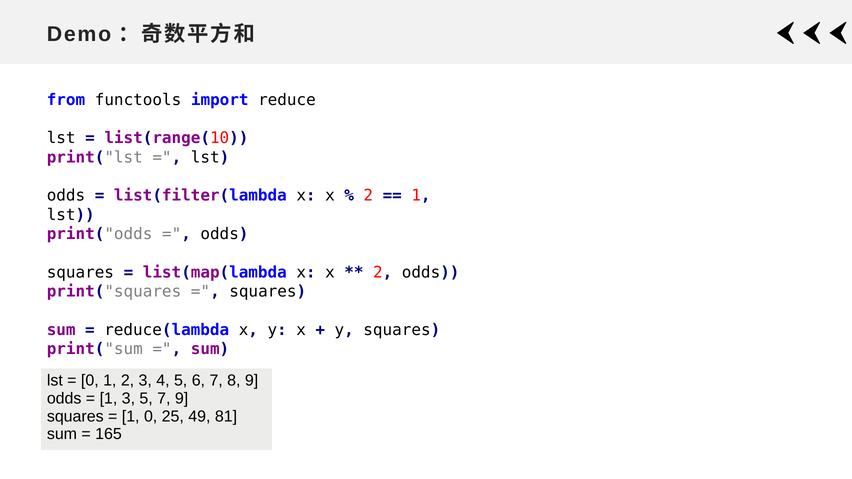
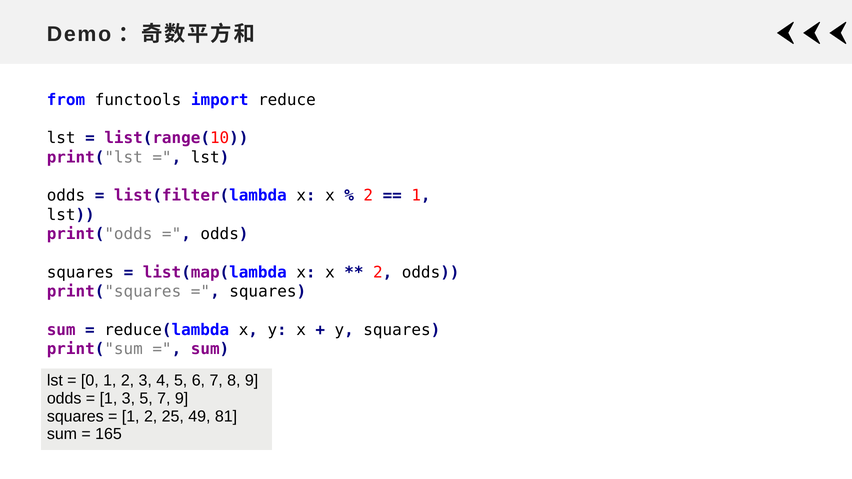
0 at (151, 417): 0 -> 2
